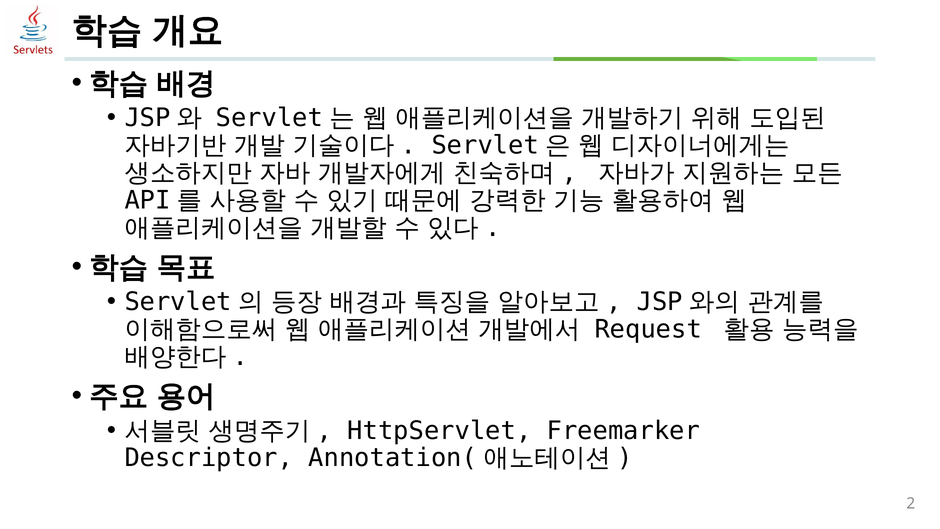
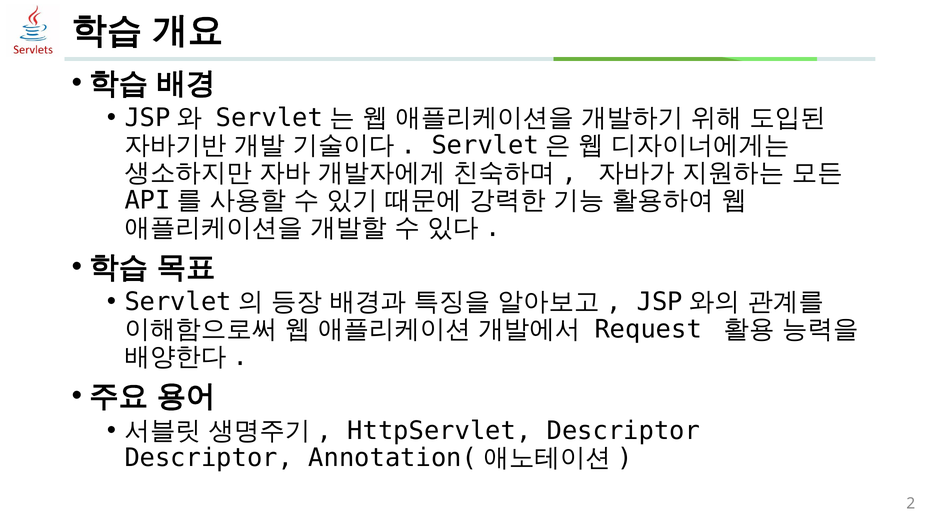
HttpServlet Freemarker: Freemarker -> Descriptor
